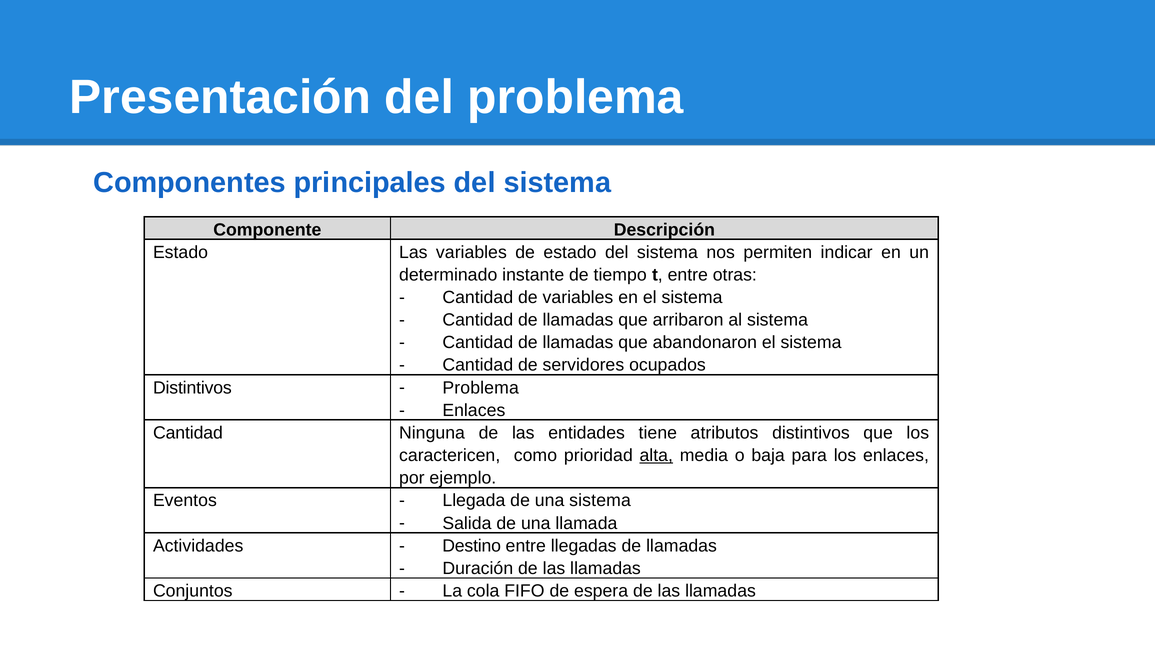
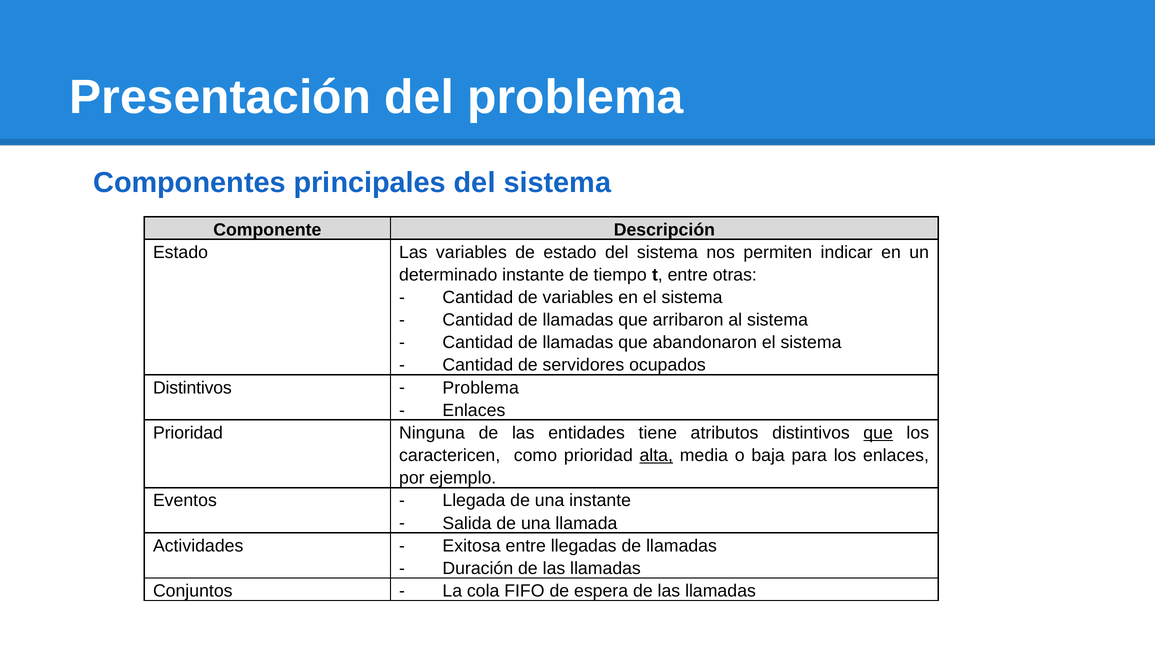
Cantidad at (188, 433): Cantidad -> Prioridad
que at (878, 433) underline: none -> present
una sistema: sistema -> instante
Destino: Destino -> Exitosa
